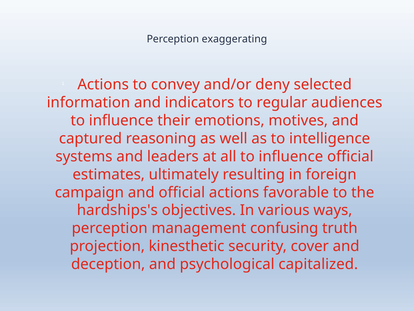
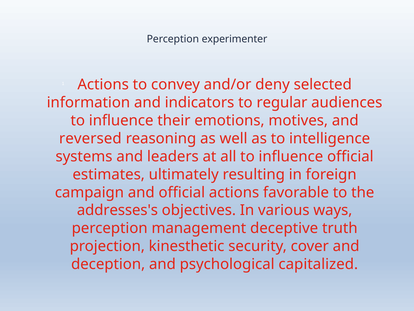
exaggerating: exaggerating -> experimenter
captured: captured -> reversed
hardships's: hardships's -> addresses's
confusing: confusing -> deceptive
